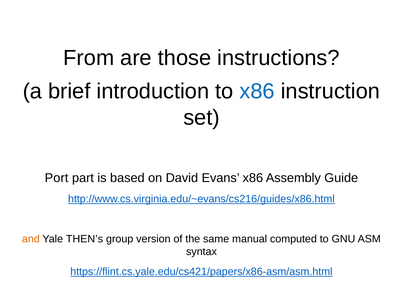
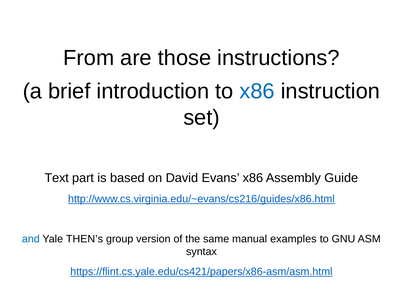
Port: Port -> Text
and colour: orange -> blue
computed: computed -> examples
